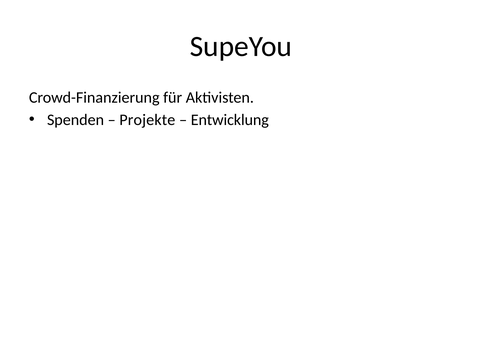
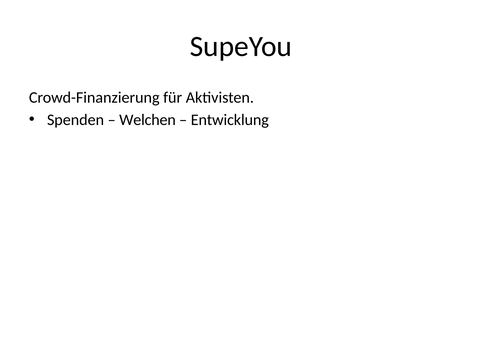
Projekte: Projekte -> Welchen
